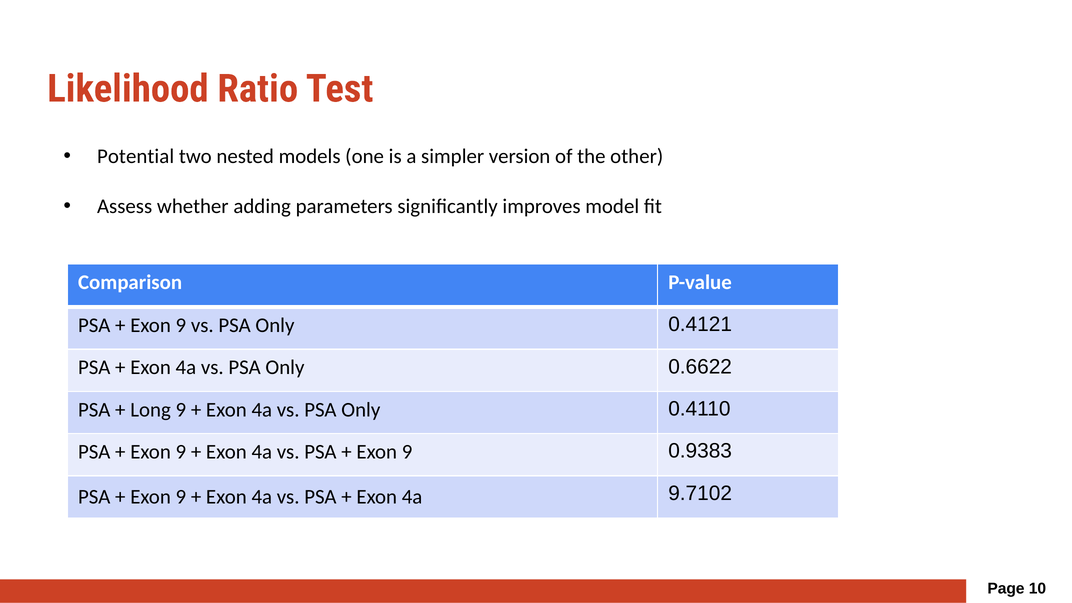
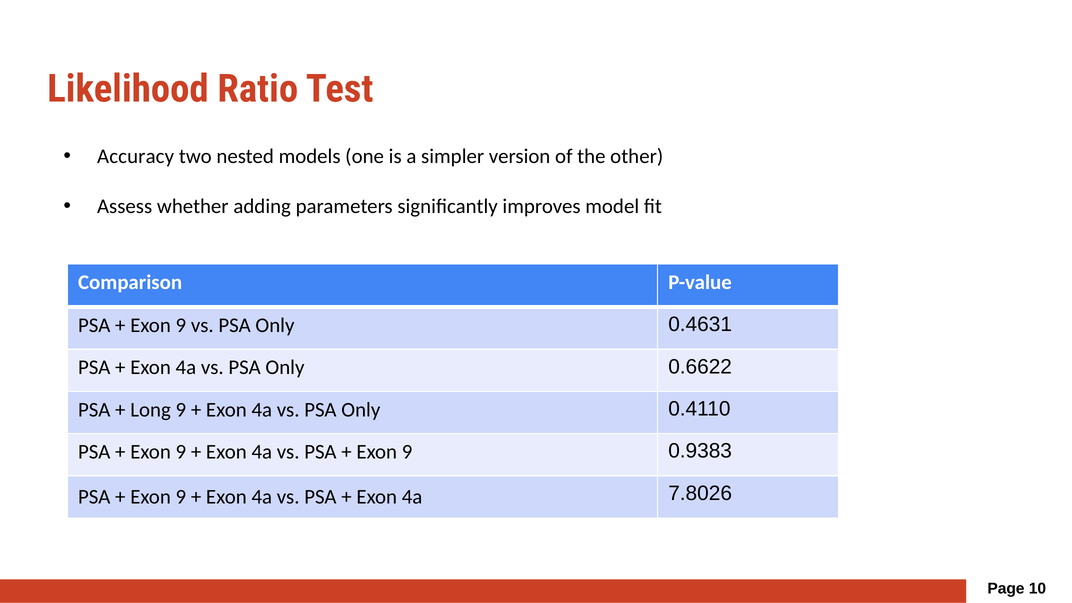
Potential: Potential -> Accuracy
0.4121: 0.4121 -> 0.4631
9.7102: 9.7102 -> 7.8026
